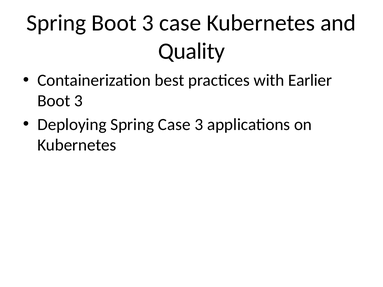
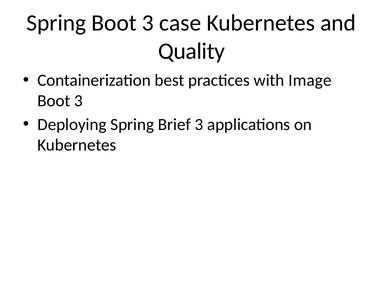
Earlier: Earlier -> Image
Spring Case: Case -> Brief
